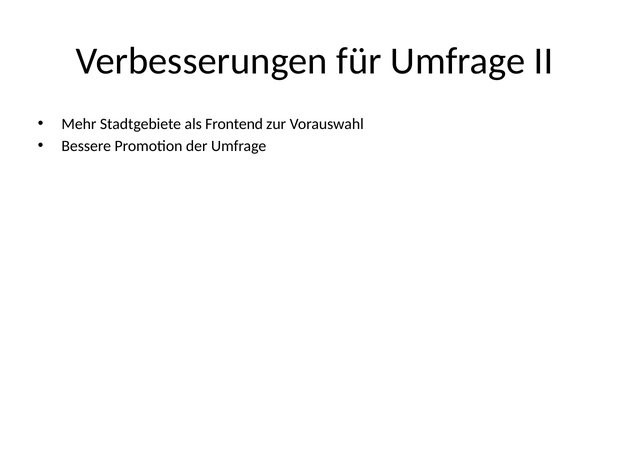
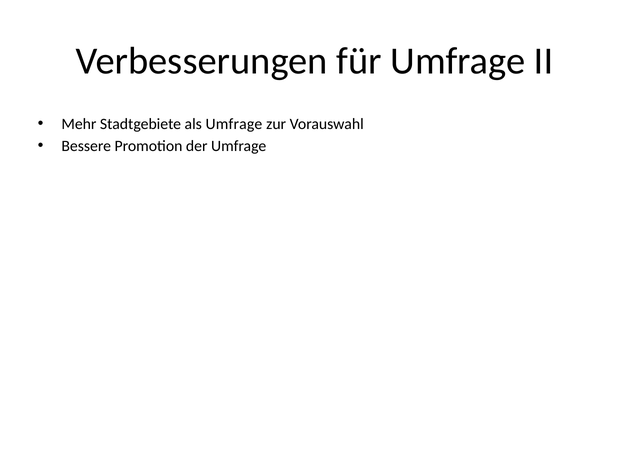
als Frontend: Frontend -> Umfrage
